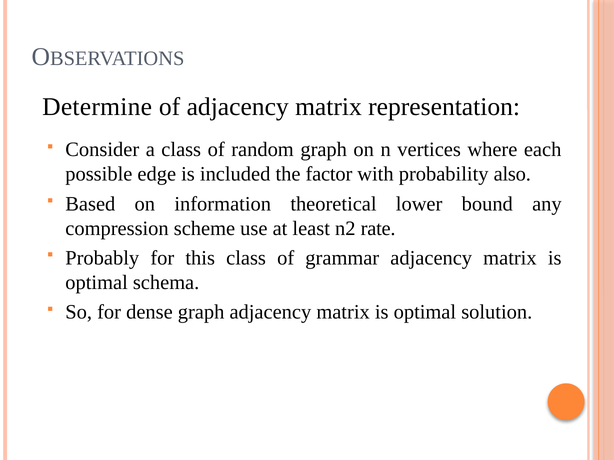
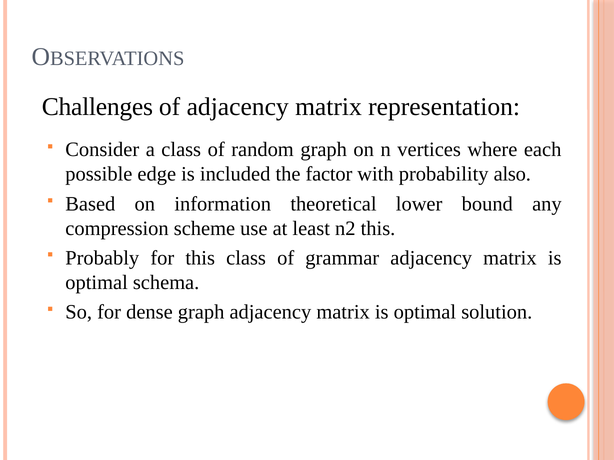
Determine: Determine -> Challenges
n2 rate: rate -> this
